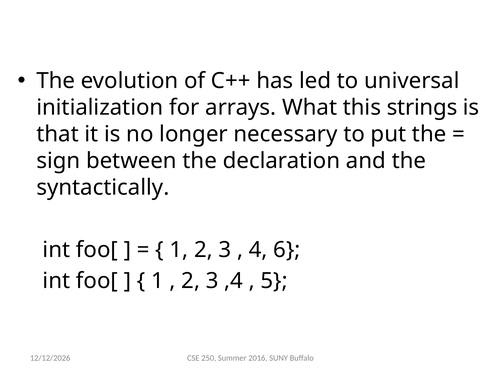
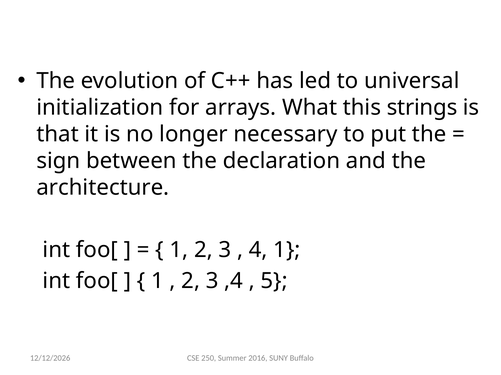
syntactically: syntactically -> architecture
4 6: 6 -> 1
